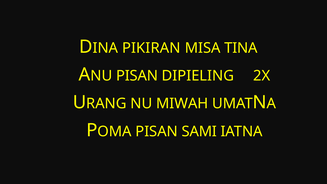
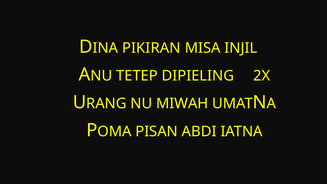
TINA: TINA -> INJIL
NU PISAN: PISAN -> TETEP
SAMI: SAMI -> ABDI
